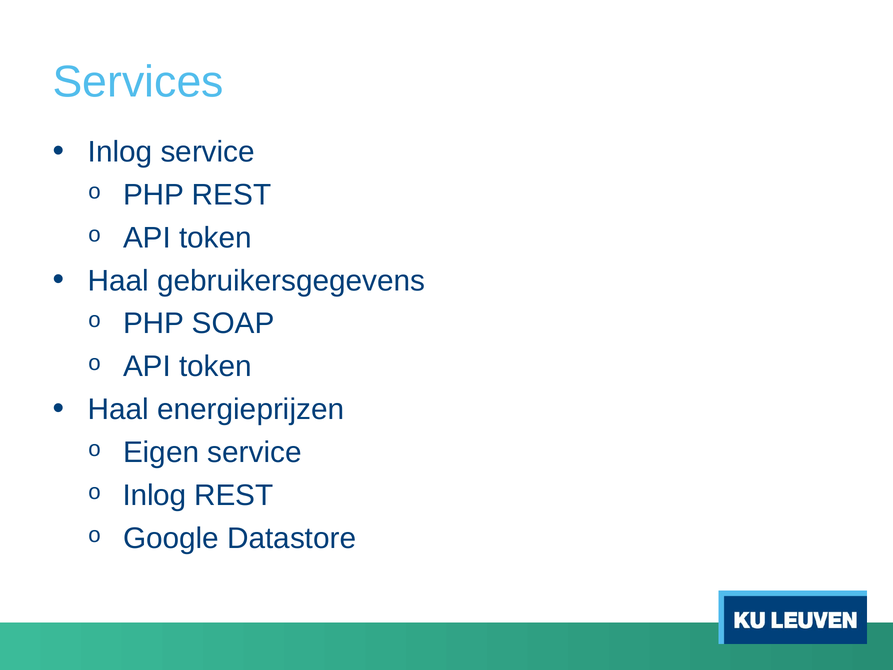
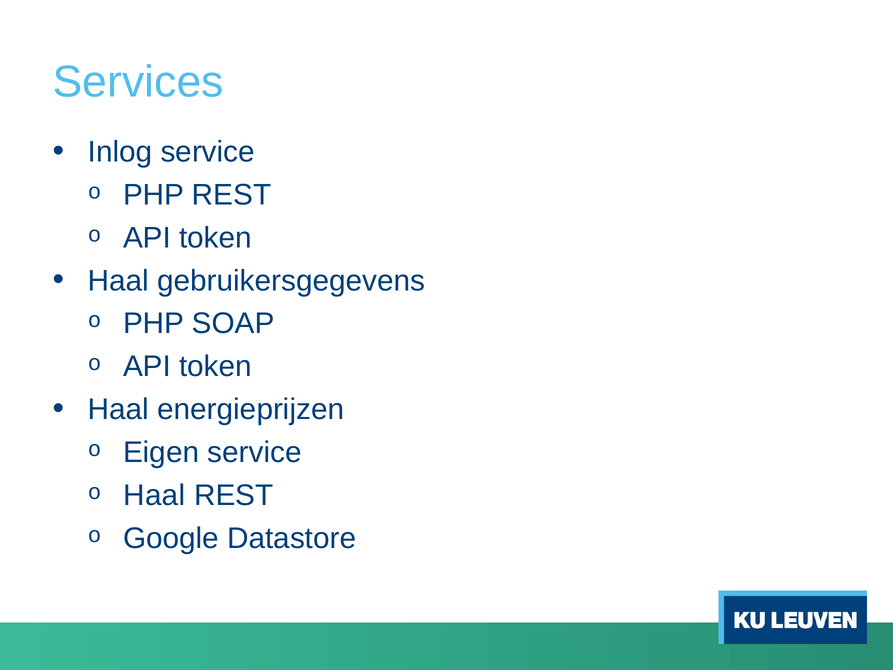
Inlog at (155, 495): Inlog -> Haal
